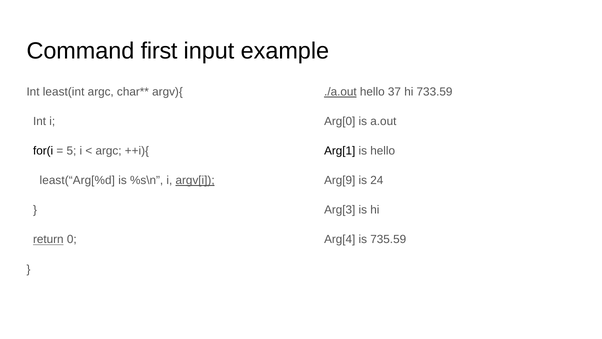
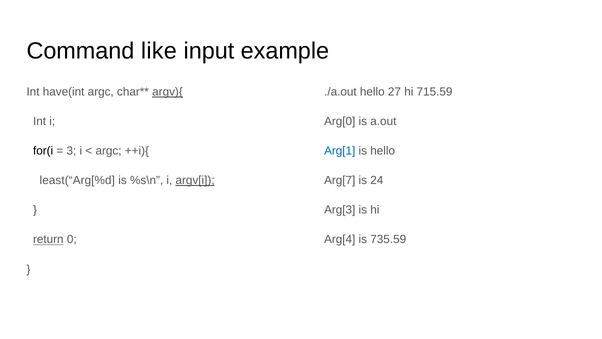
first: first -> like
least(int: least(int -> have(int
argv){ underline: none -> present
./a.out underline: present -> none
37: 37 -> 27
733.59: 733.59 -> 715.59
5: 5 -> 3
Arg[1 colour: black -> blue
Arg[9: Arg[9 -> Arg[7
